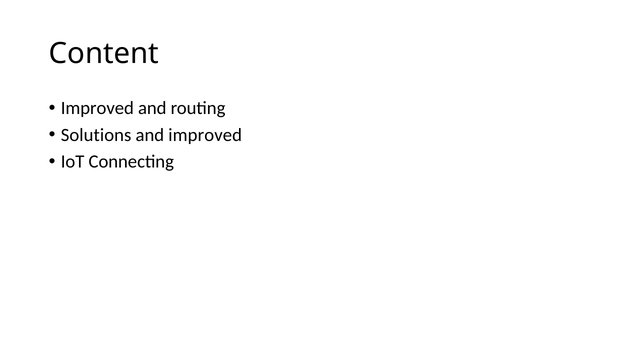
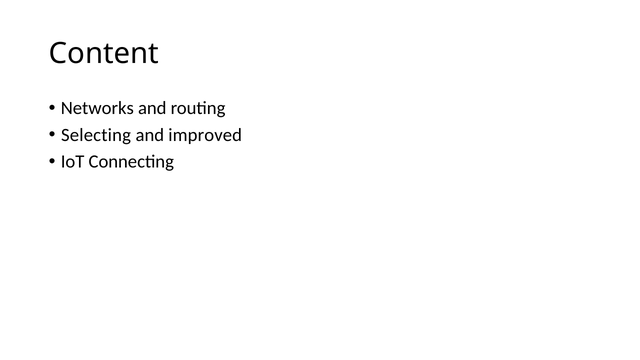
Improved at (97, 108): Improved -> Networks
Solutions: Solutions -> Selecting
